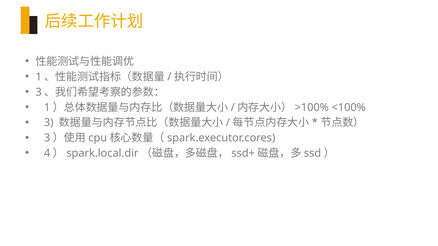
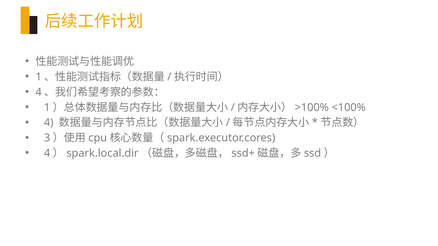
3 at (39, 92): 3 -> 4
3 at (49, 123): 3 -> 4
